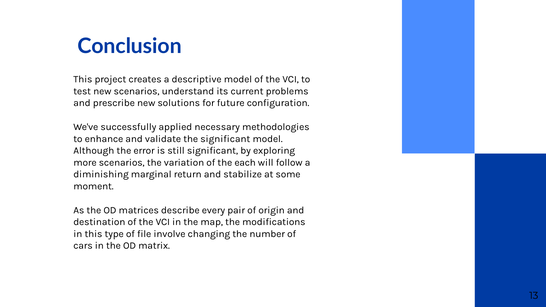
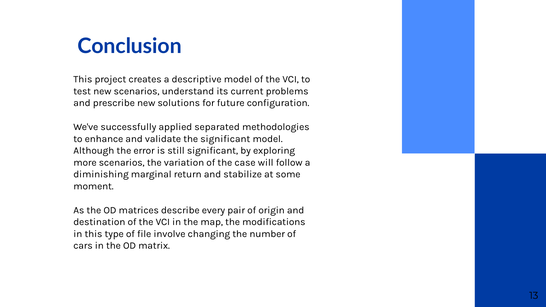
necessary: necessary -> separated
each: each -> case
